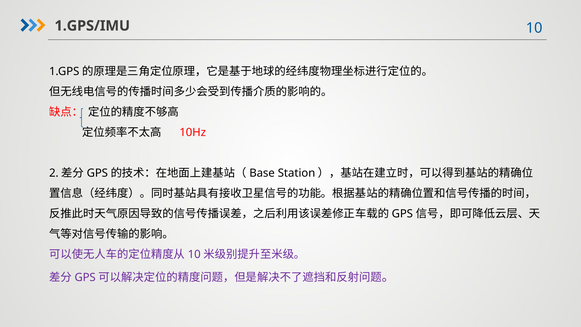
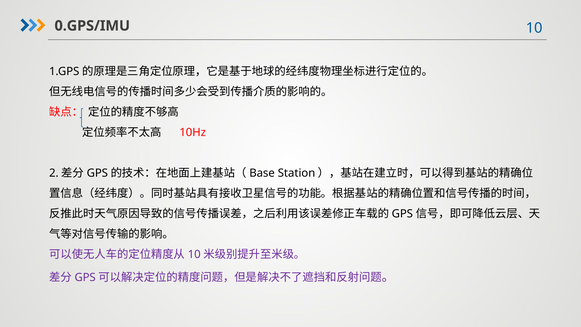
1.GPS/IMU: 1.GPS/IMU -> 0.GPS/IMU
